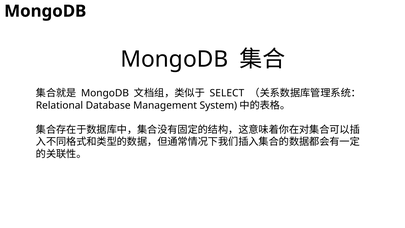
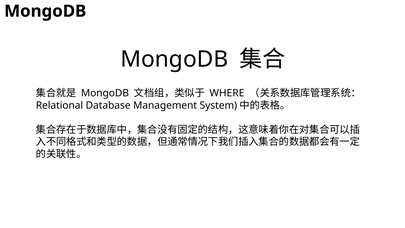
SELECT: SELECT -> WHERE
